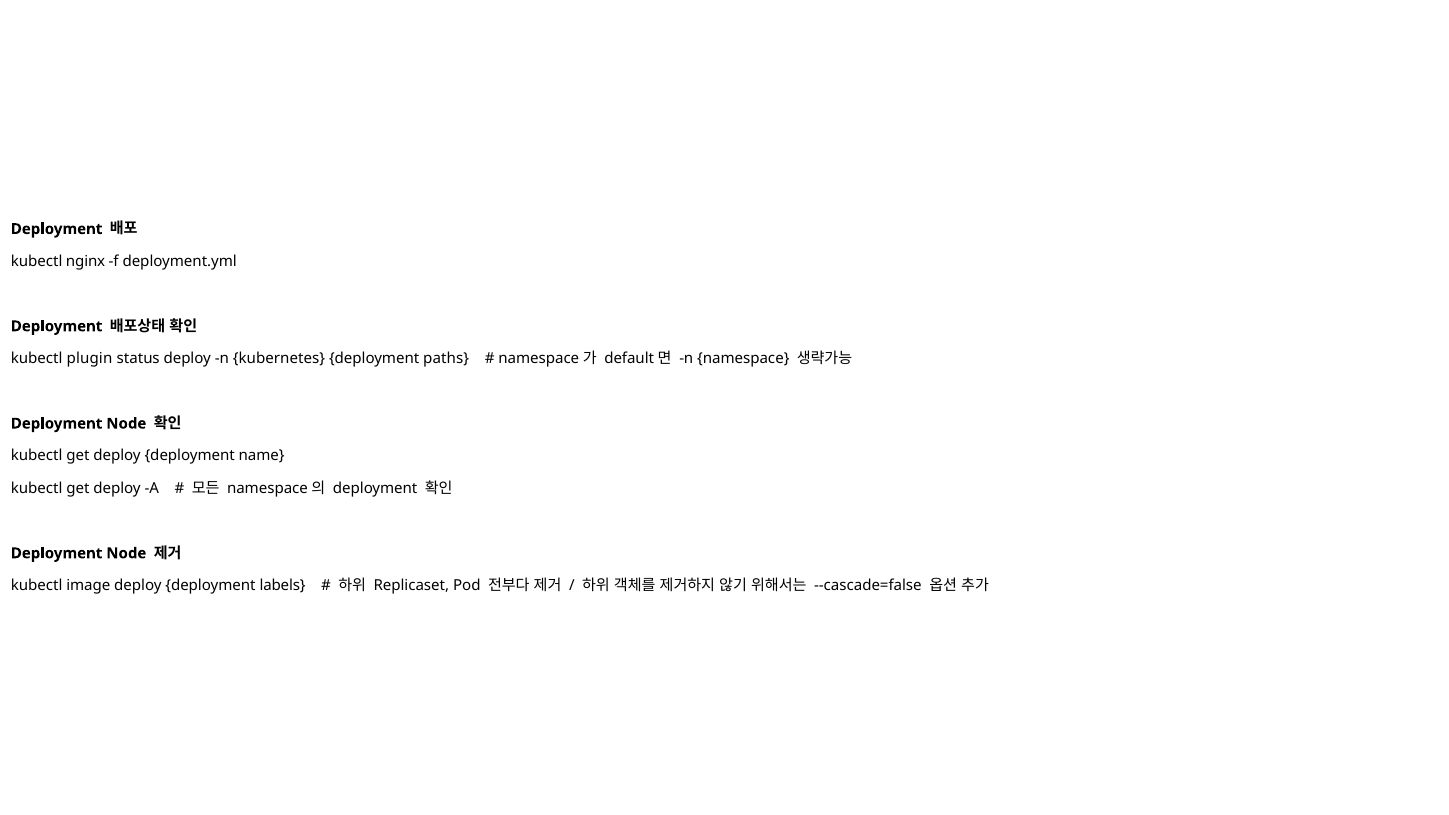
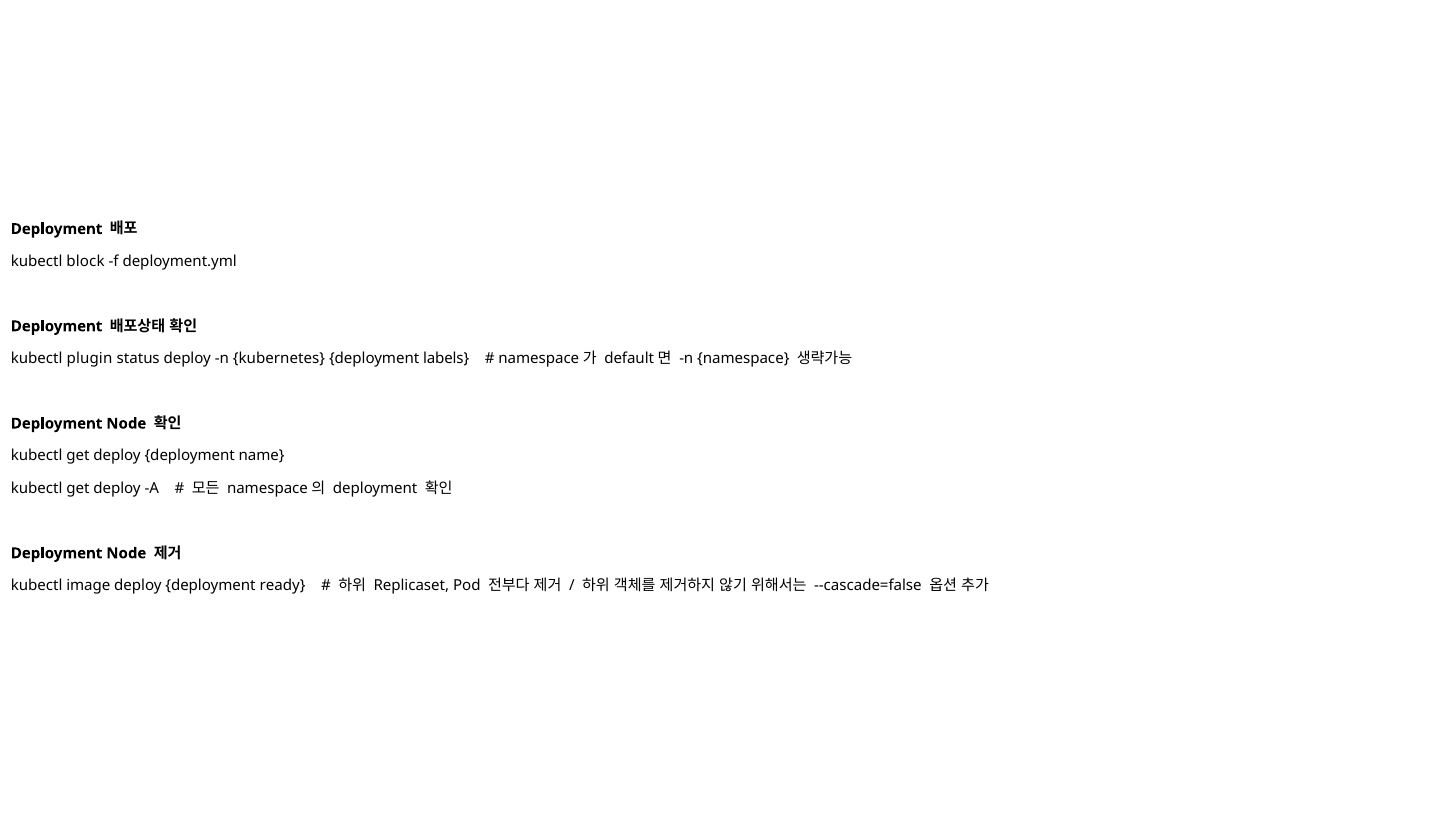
nginx: nginx -> block
paths: paths -> labels
labels: labels -> ready
